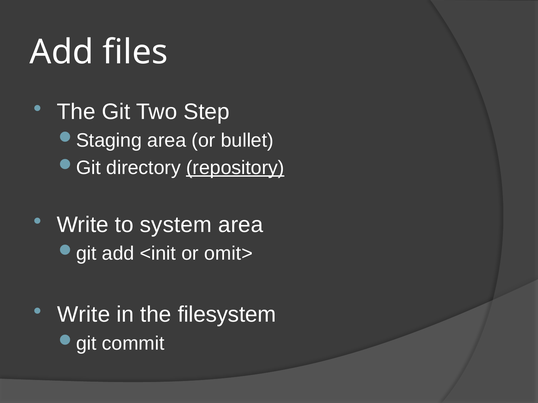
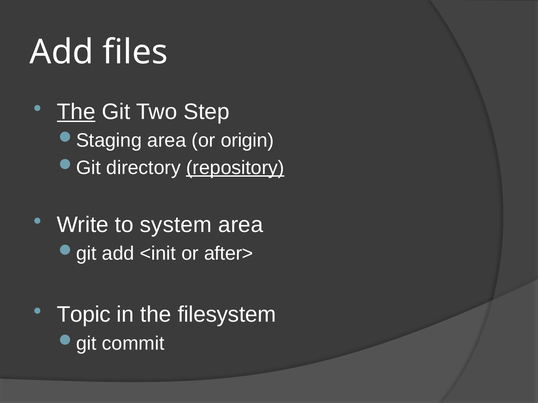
The at (76, 112) underline: none -> present
bullet: bullet -> origin
omit>: omit> -> after>
Write at (84, 315): Write -> Topic
